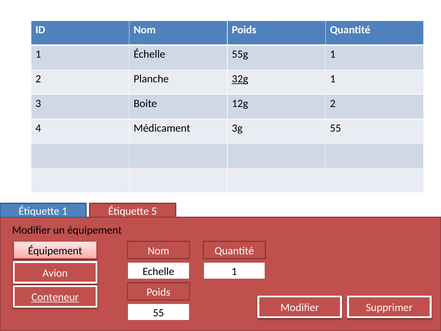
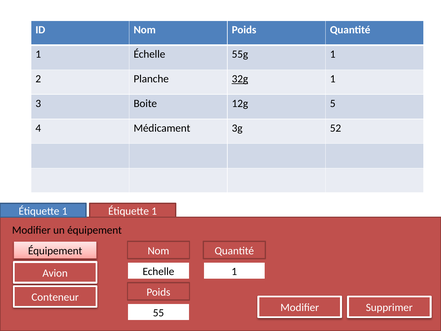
12g 2: 2 -> 5
3g 55: 55 -> 52
1 Étiquette 5: 5 -> 1
Conteneur underline: present -> none
